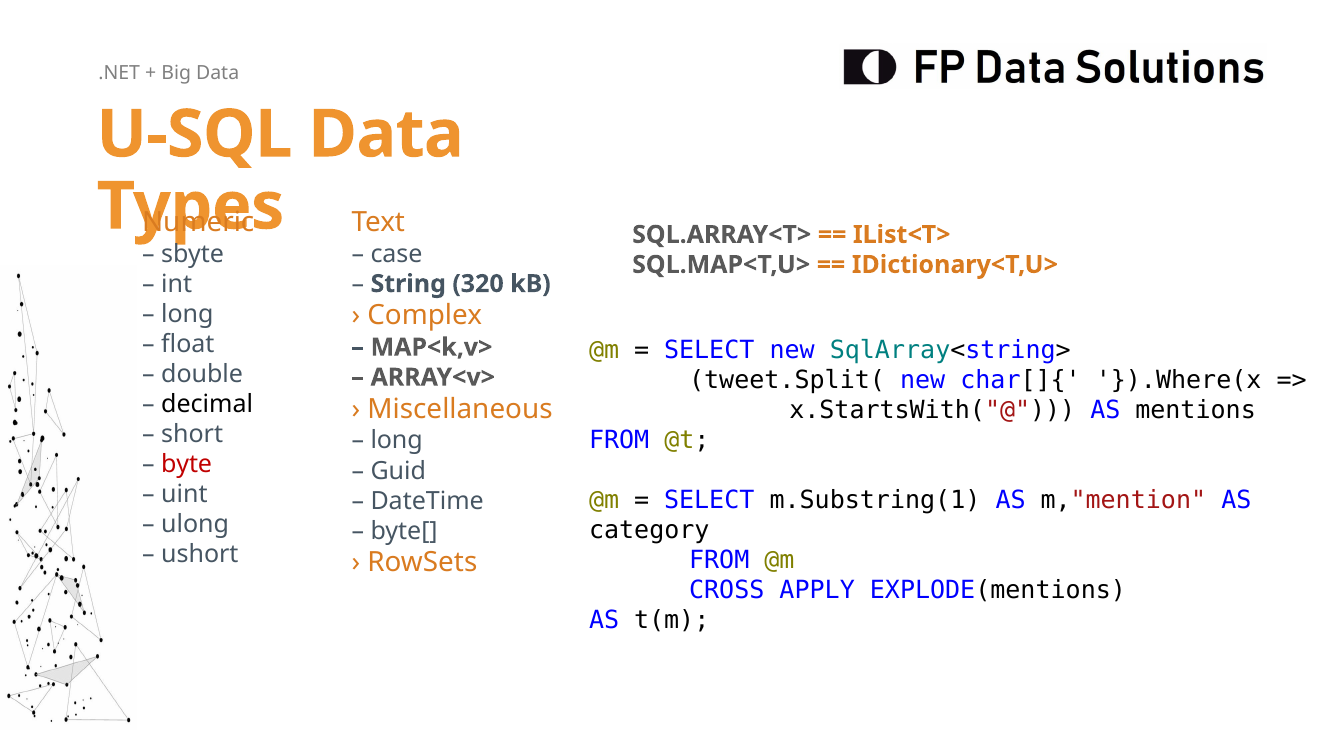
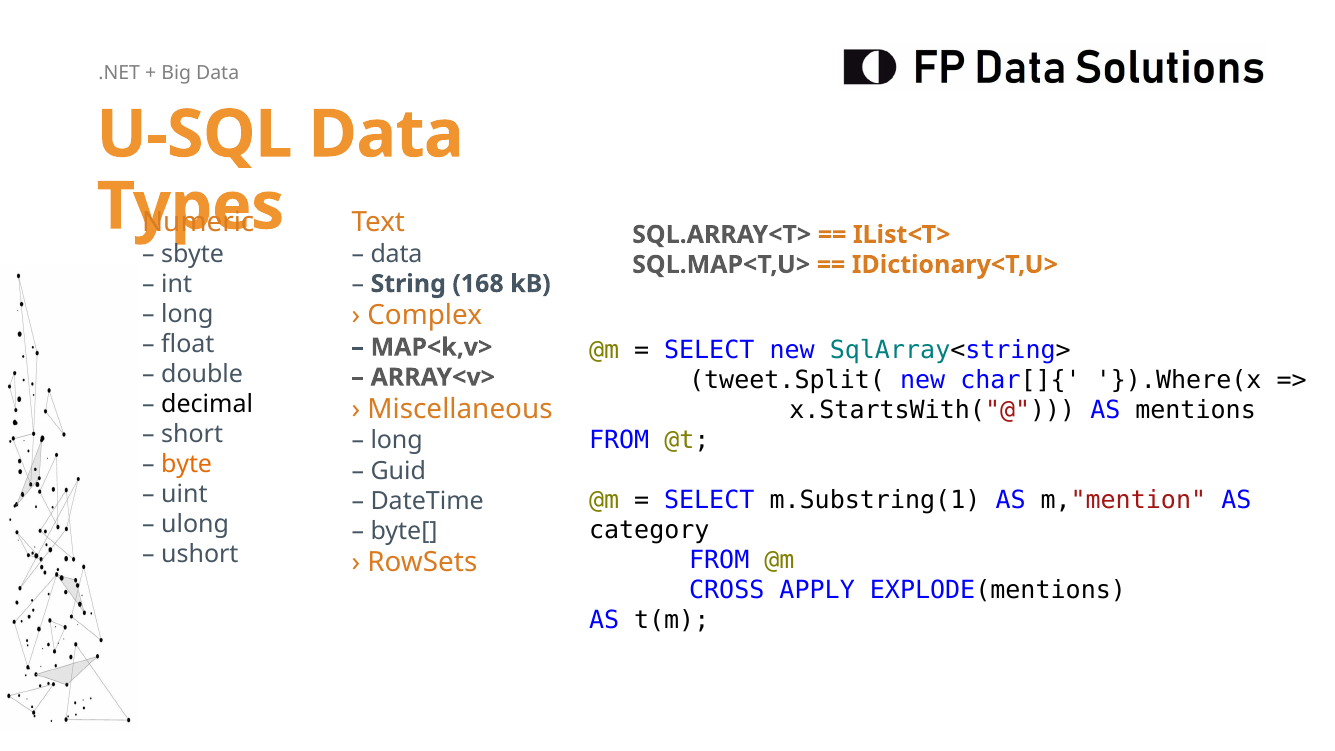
case at (396, 254): case -> data
320: 320 -> 168
byte colour: red -> orange
